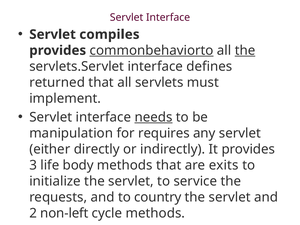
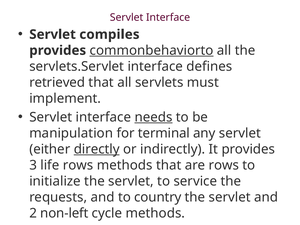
the at (245, 50) underline: present -> none
returned: returned -> retrieved
requires: requires -> terminal
directly underline: none -> present
life body: body -> rows
are exits: exits -> rows
